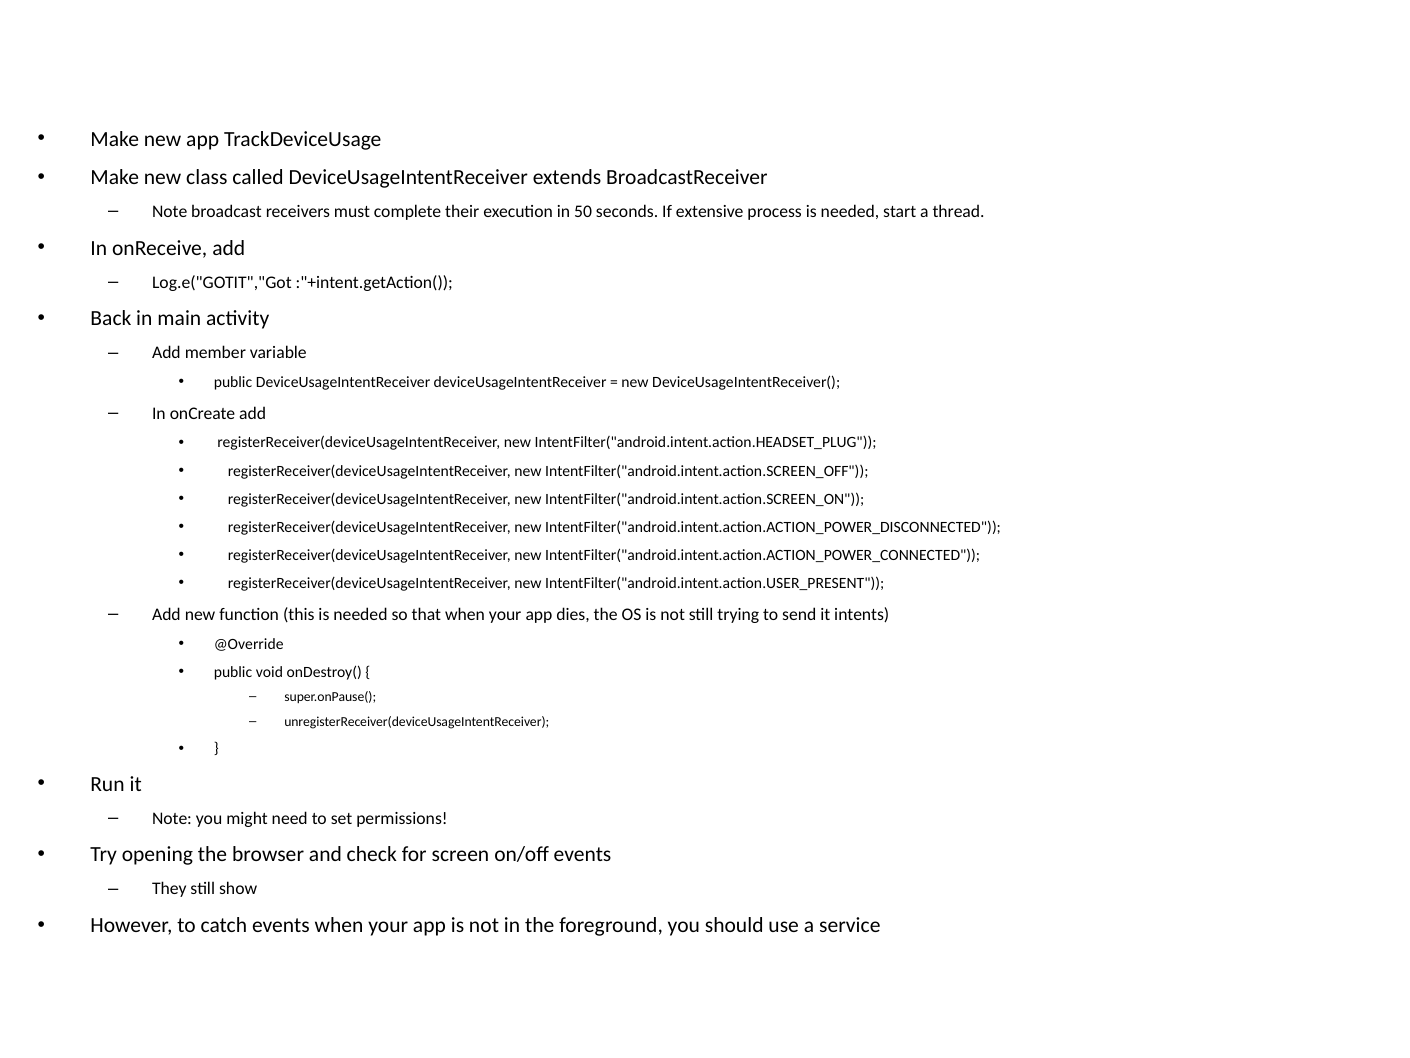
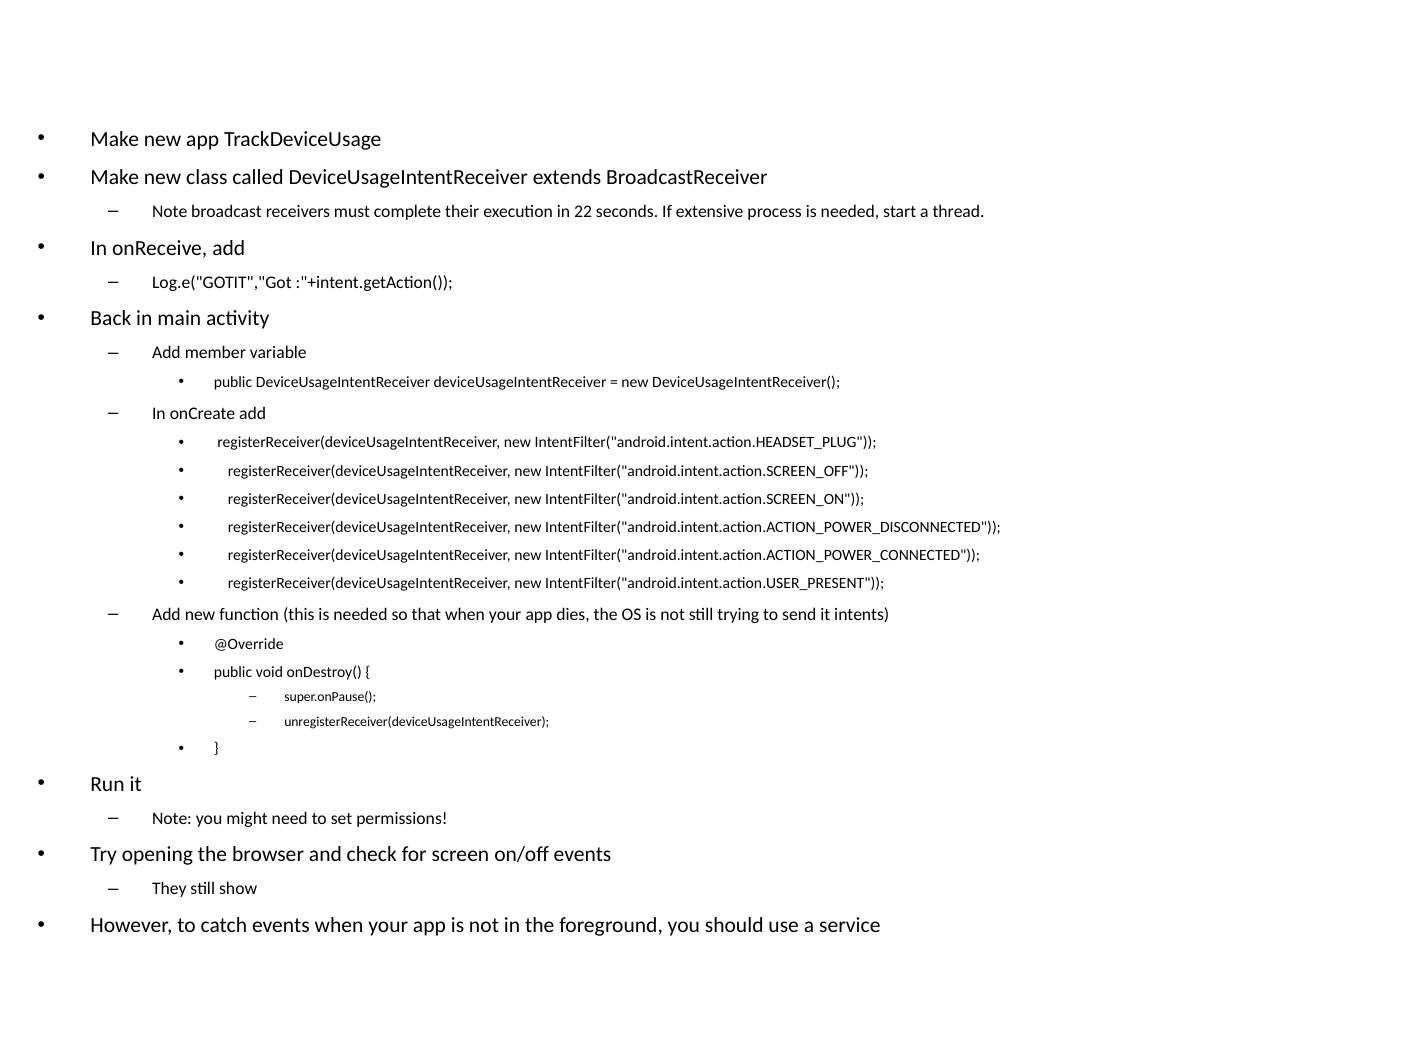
50: 50 -> 22
